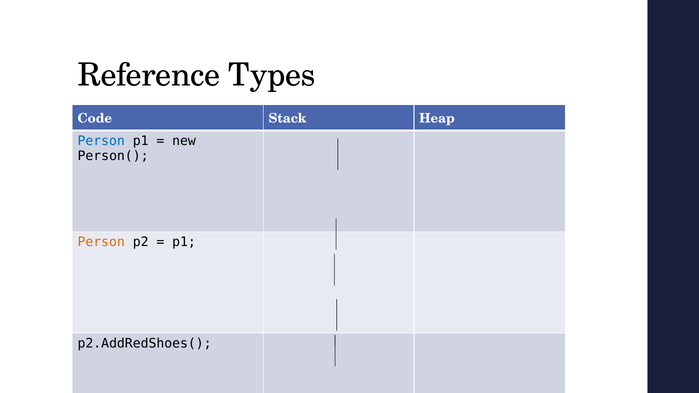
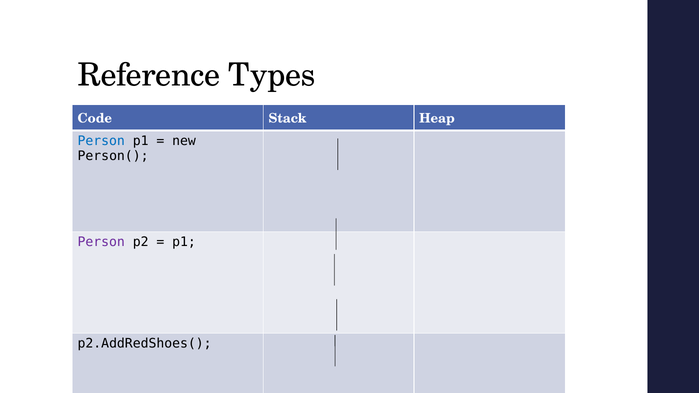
Person at (101, 242) colour: orange -> purple
